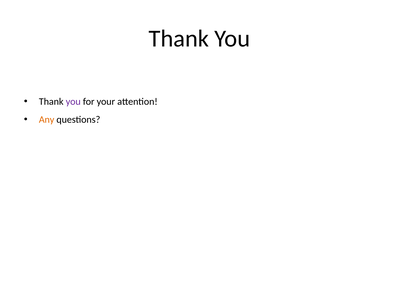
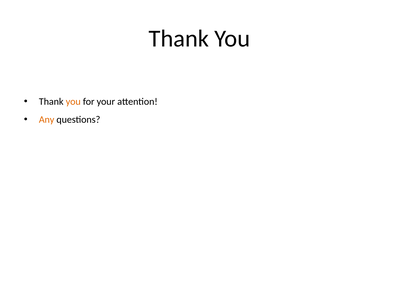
you at (73, 102) colour: purple -> orange
